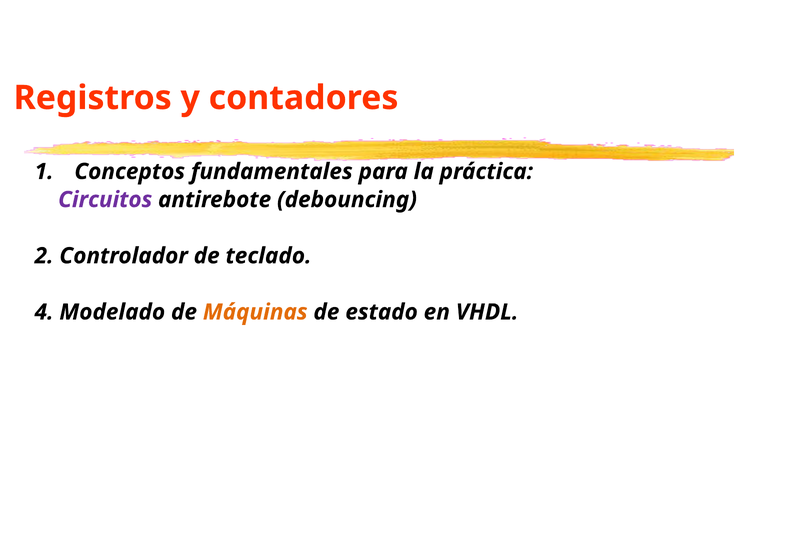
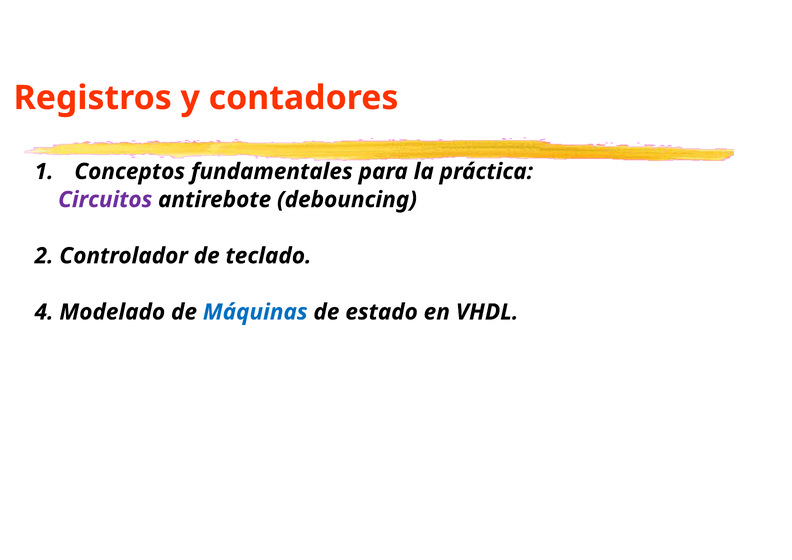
Máquinas colour: orange -> blue
